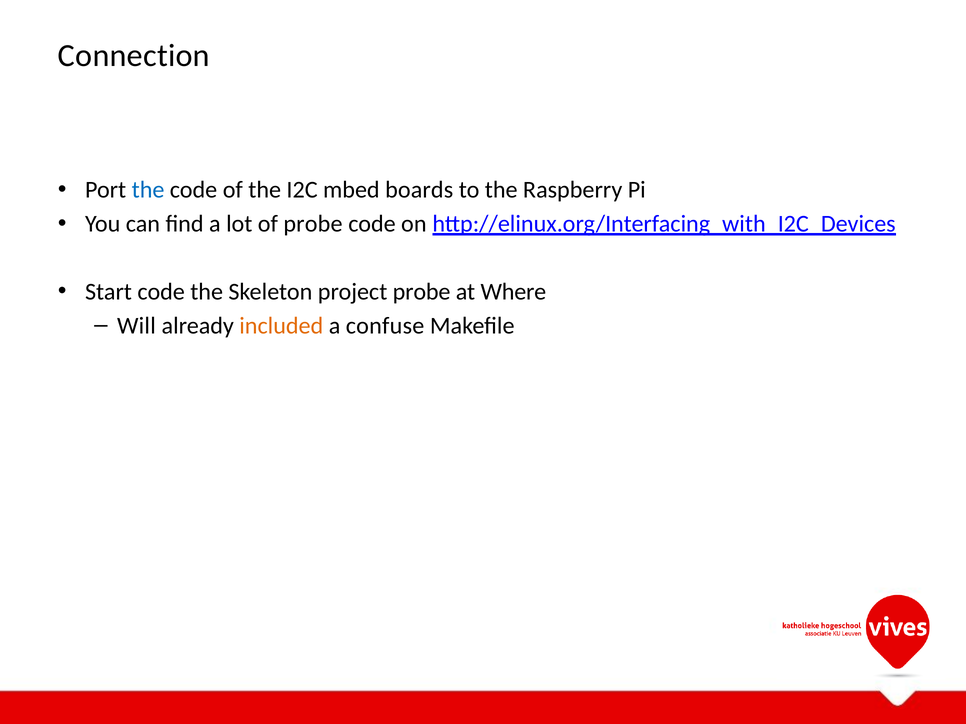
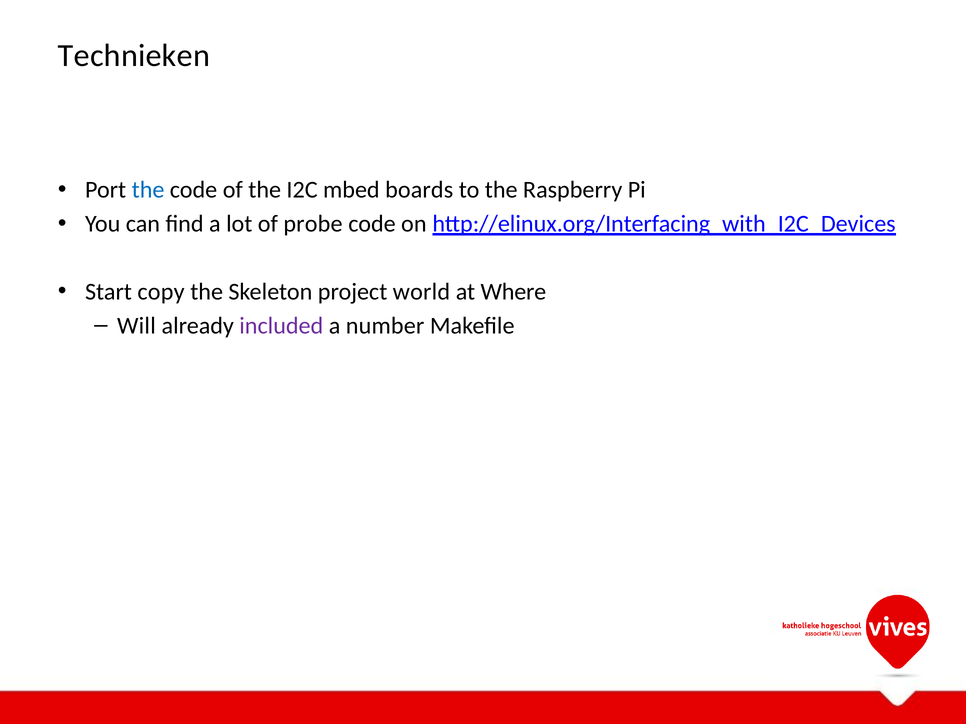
Connection: Connection -> Technieken
Start code: code -> copy
project probe: probe -> world
included colour: orange -> purple
confuse: confuse -> number
